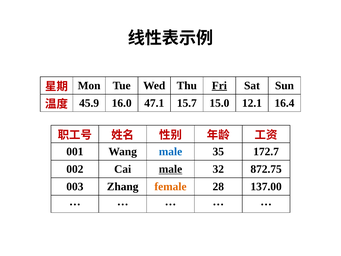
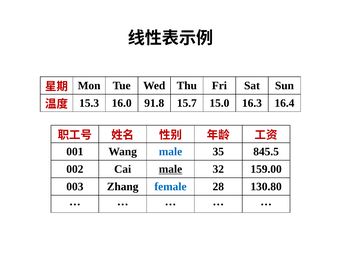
Fri underline: present -> none
45.9: 45.9 -> 15.3
47.1: 47.1 -> 91.8
12.1: 12.1 -> 16.3
172.7: 172.7 -> 845.5
872.75: 872.75 -> 159.00
female colour: orange -> blue
137.00: 137.00 -> 130.80
